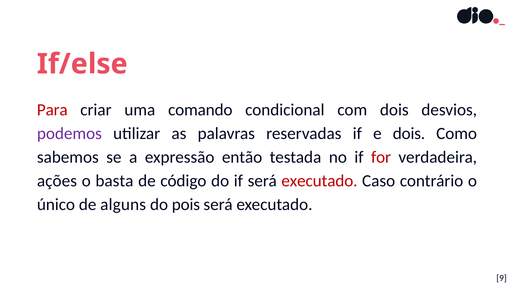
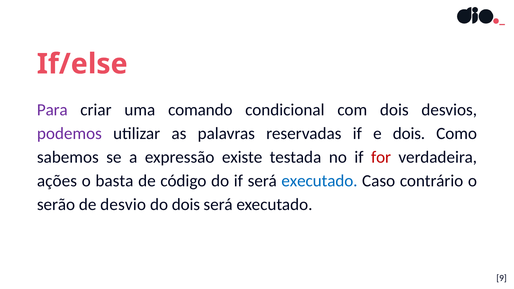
Para colour: red -> purple
então: então -> existe
executado at (319, 181) colour: red -> blue
único: único -> serão
alguns: alguns -> desvio
do pois: pois -> dois
